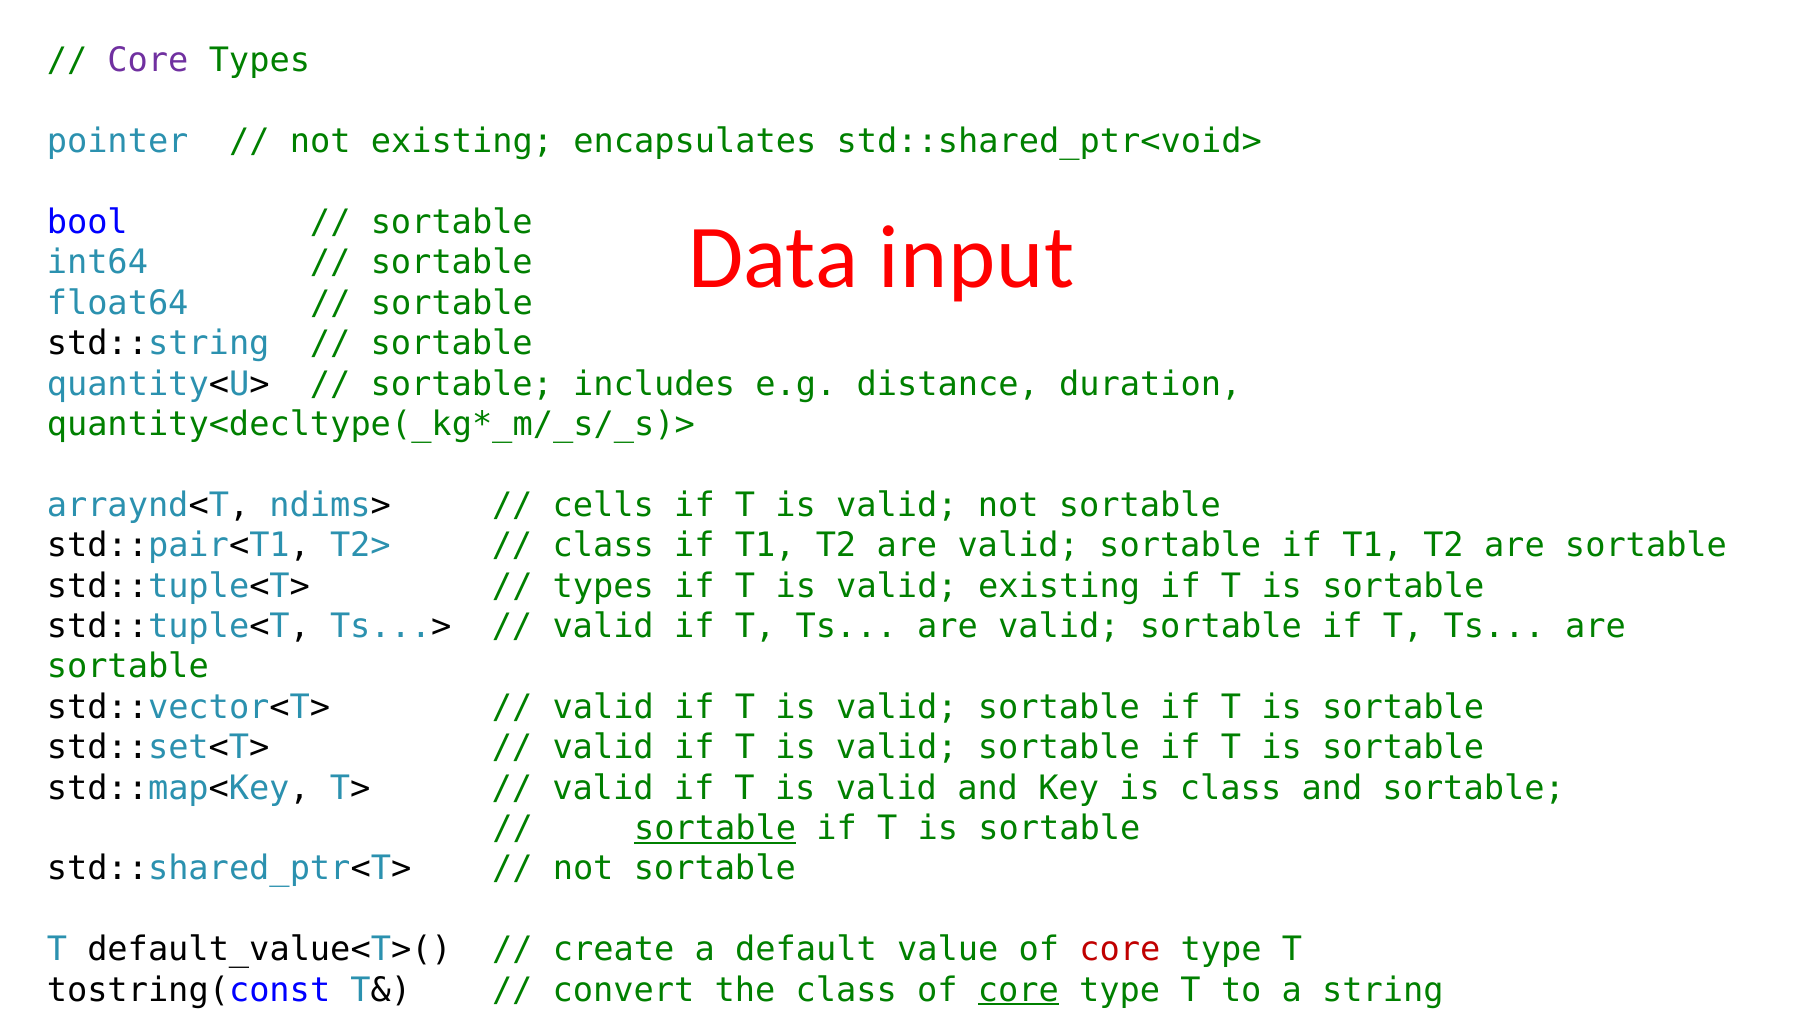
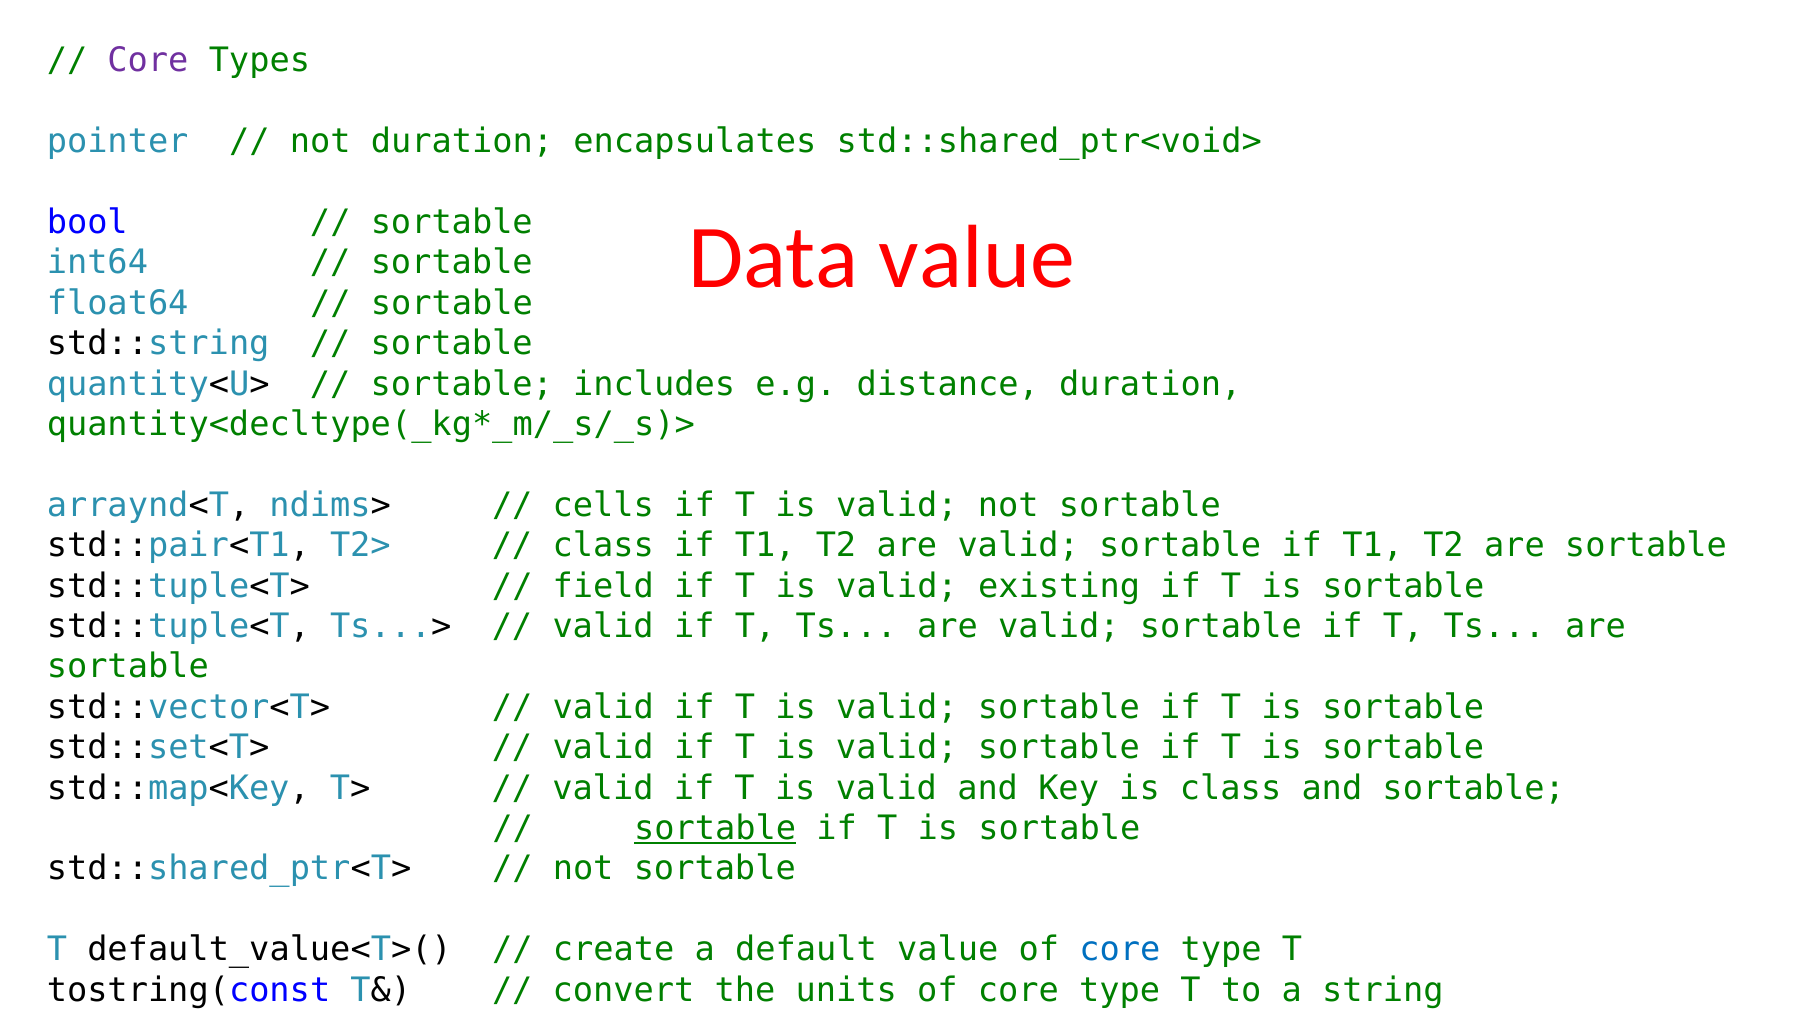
not existing: existing -> duration
Data input: input -> value
types at (603, 586): types -> field
core at (1120, 949) colour: red -> blue
the class: class -> units
core at (1018, 990) underline: present -> none
